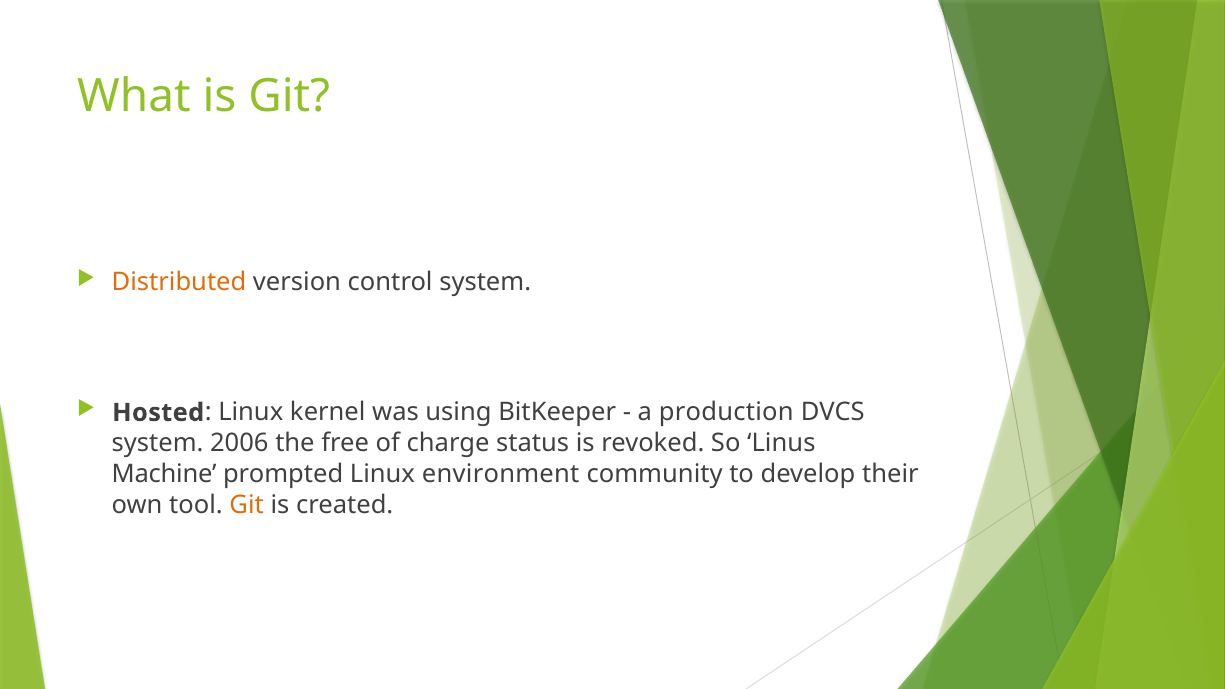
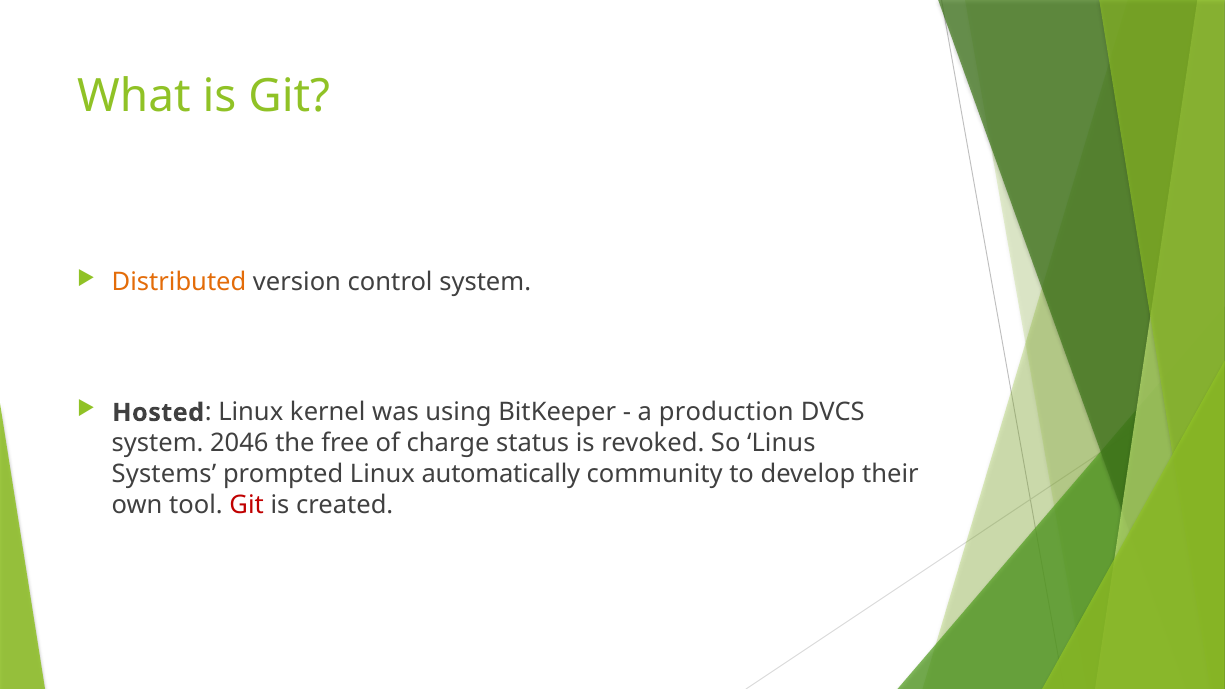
2006: 2006 -> 2046
Machine: Machine -> Systems
environment: environment -> automatically
Git at (247, 505) colour: orange -> red
